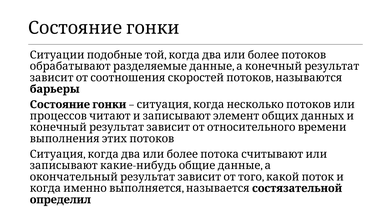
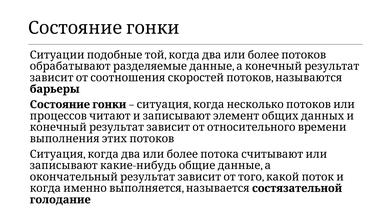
определил: определил -> голодание
